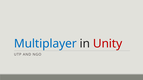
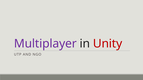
Multiplayer colour: blue -> purple
